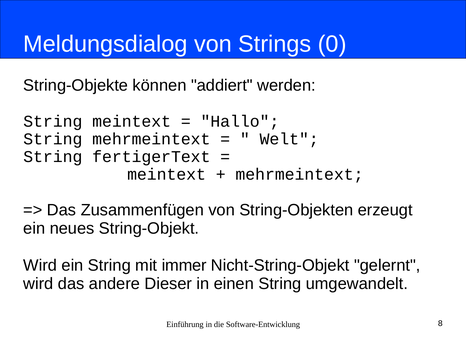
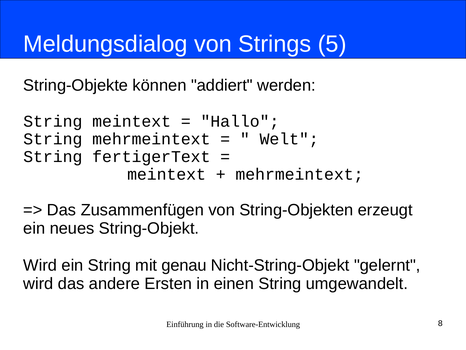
0: 0 -> 5
immer: immer -> genau
Dieser: Dieser -> Ersten
